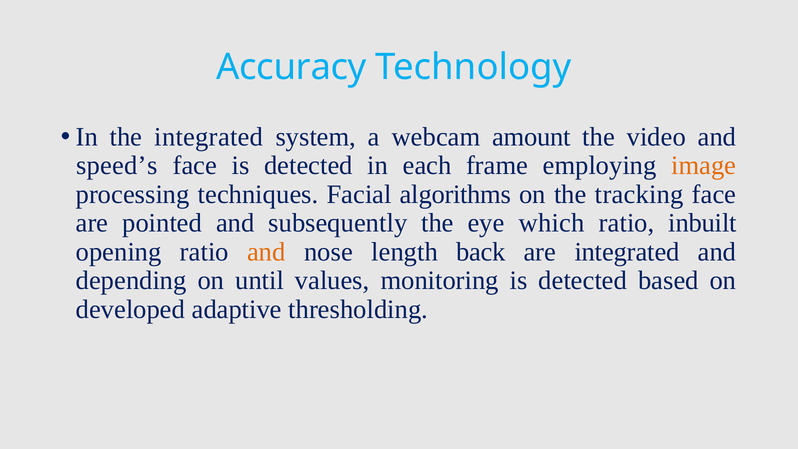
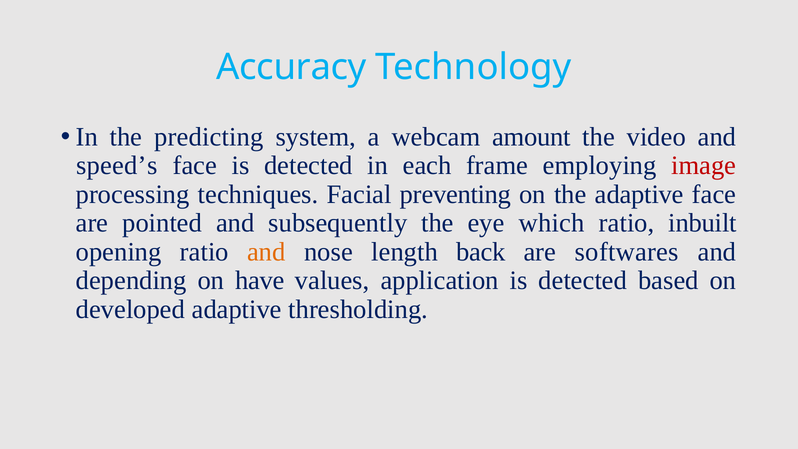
the integrated: integrated -> predicting
image colour: orange -> red
algorithms: algorithms -> preventing
the tracking: tracking -> adaptive
are integrated: integrated -> softwares
until: until -> have
monitoring: monitoring -> application
